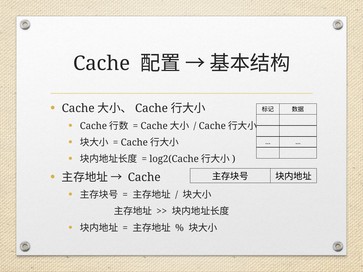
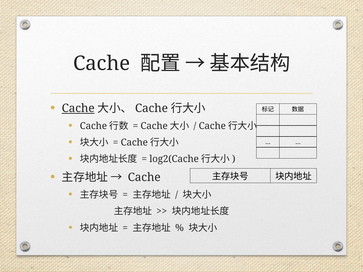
Cache at (78, 108) underline: none -> present
